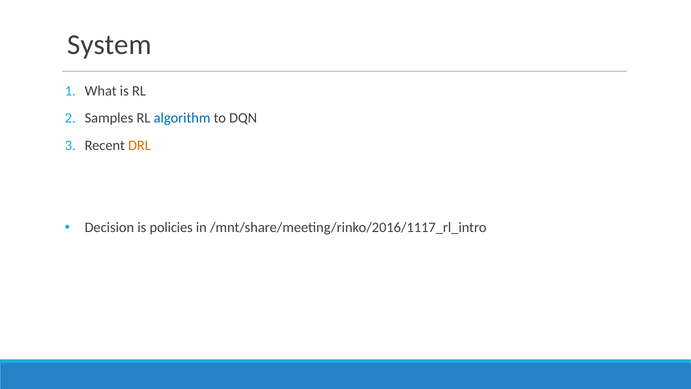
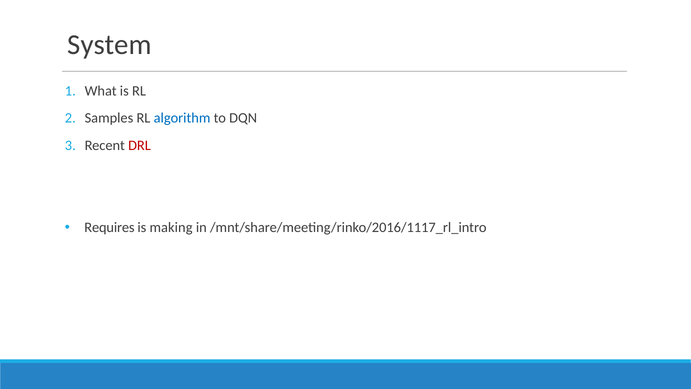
DRL colour: orange -> red
Decision: Decision -> Requires
policies: policies -> making
